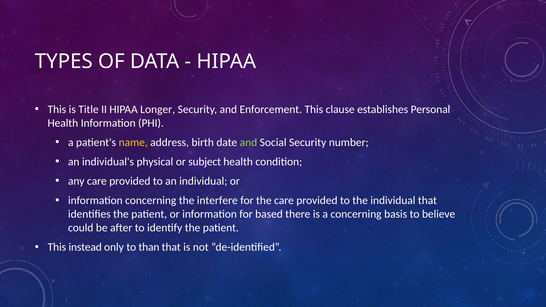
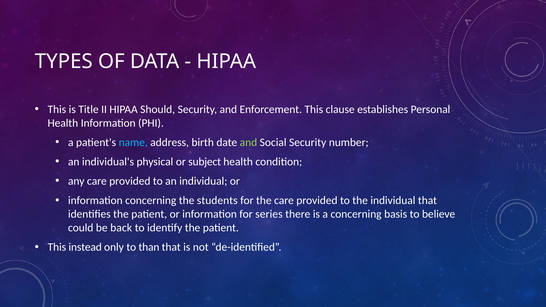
Longer: Longer -> Should
name colour: yellow -> light blue
interfere: interfere -> students
based: based -> series
after: after -> back
